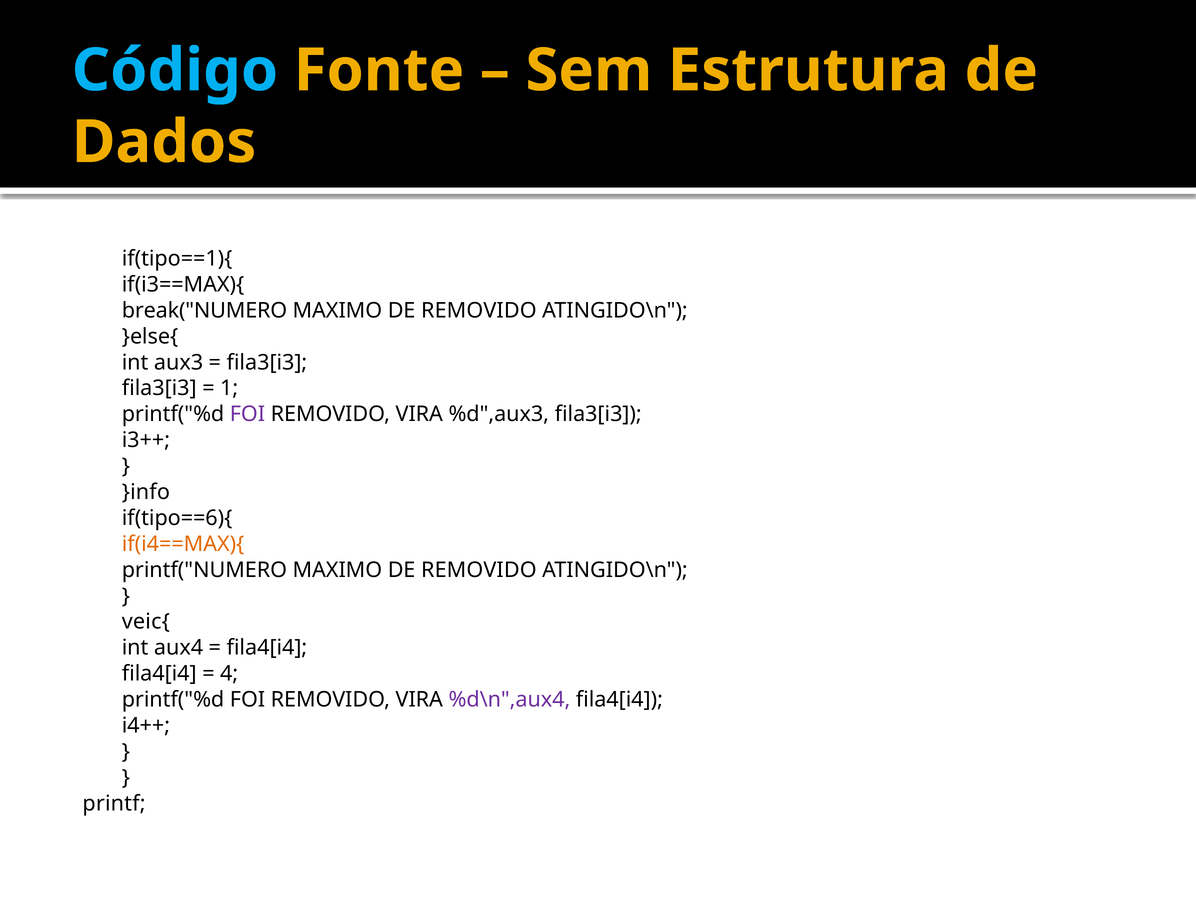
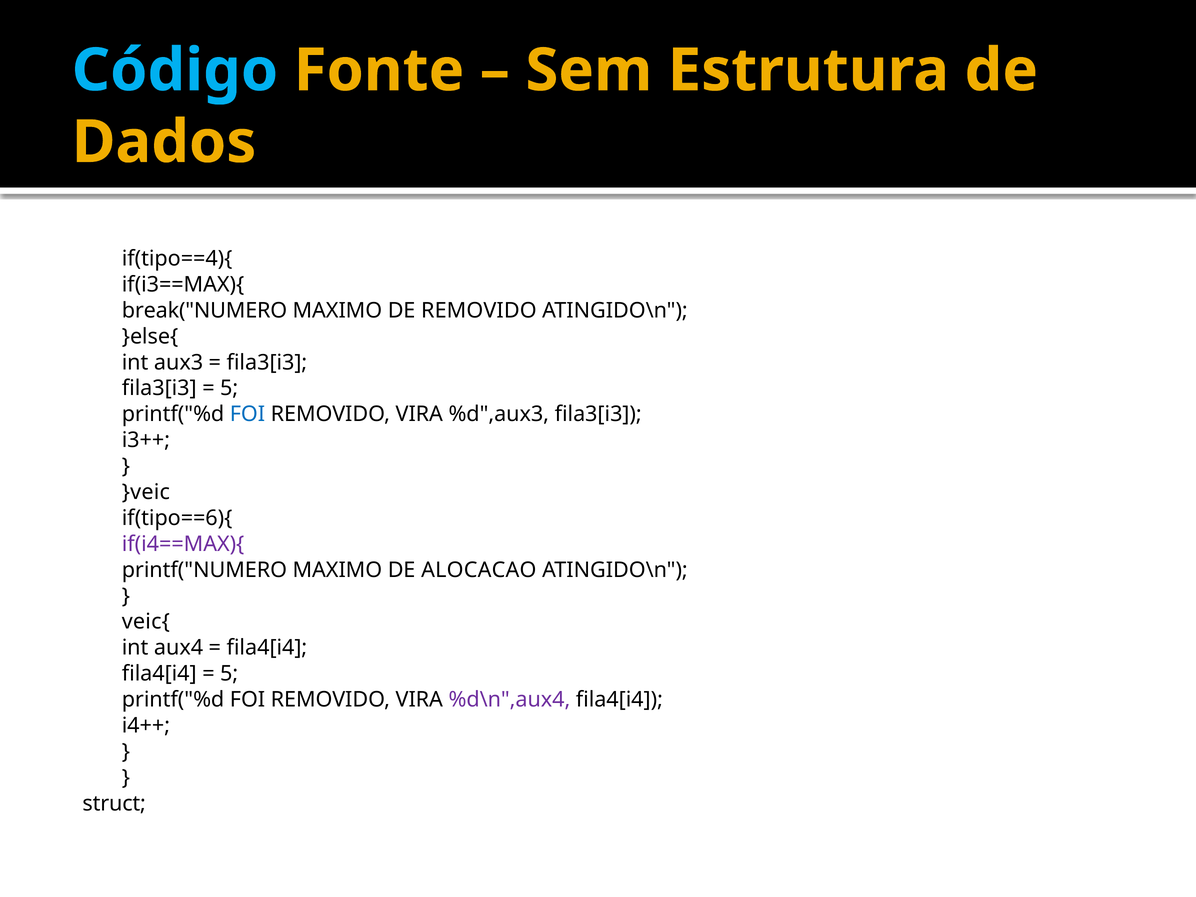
if(tipo==1){: if(tipo==1){ -> if(tipo==4){
1 at (229, 388): 1 -> 5
FOI at (247, 414) colour: purple -> blue
}info: }info -> }veic
if(i4==MAX){ colour: orange -> purple
printf("NUMERO MAXIMO DE REMOVIDO: REMOVIDO -> ALOCACAO
4 at (229, 674): 4 -> 5
printf: printf -> struct
